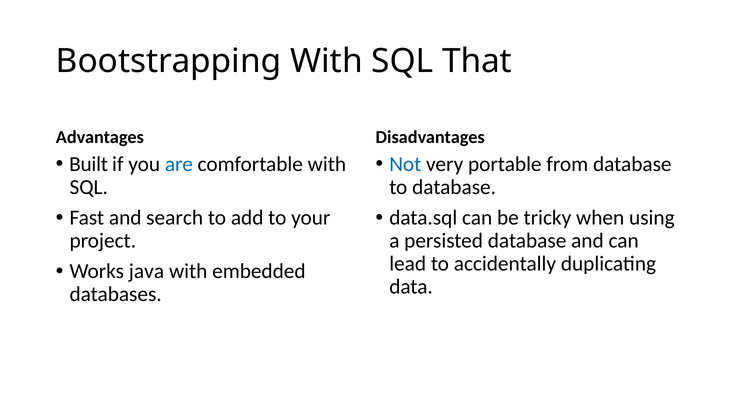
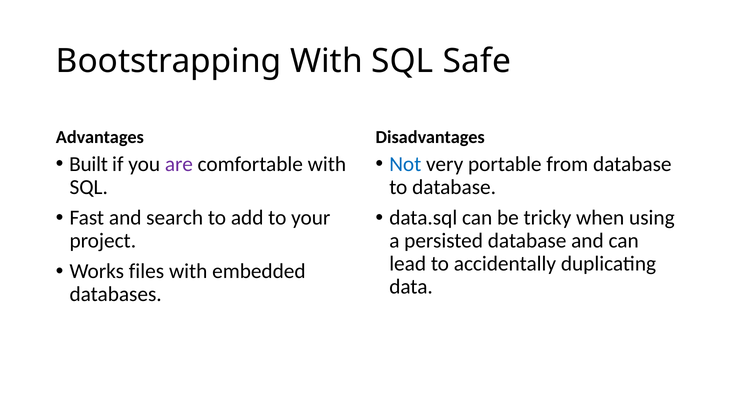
That: That -> Safe
are colour: blue -> purple
java: java -> files
